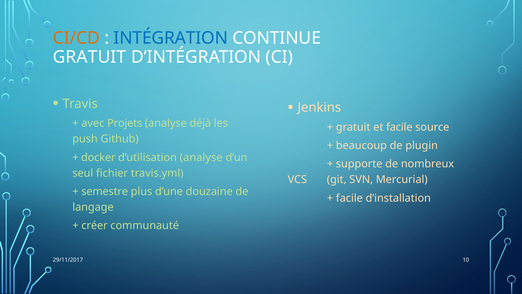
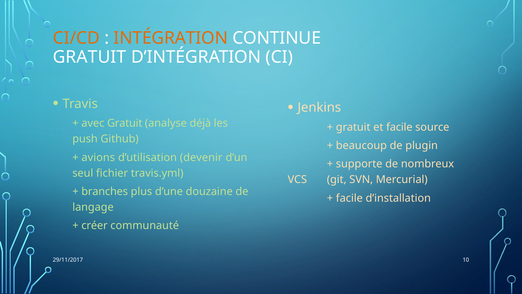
INTÉGRATION colour: blue -> orange
avec Projets: Projets -> Gratuit
docker: docker -> avions
d’utilisation analyse: analyse -> devenir
semestre: semestre -> branches
